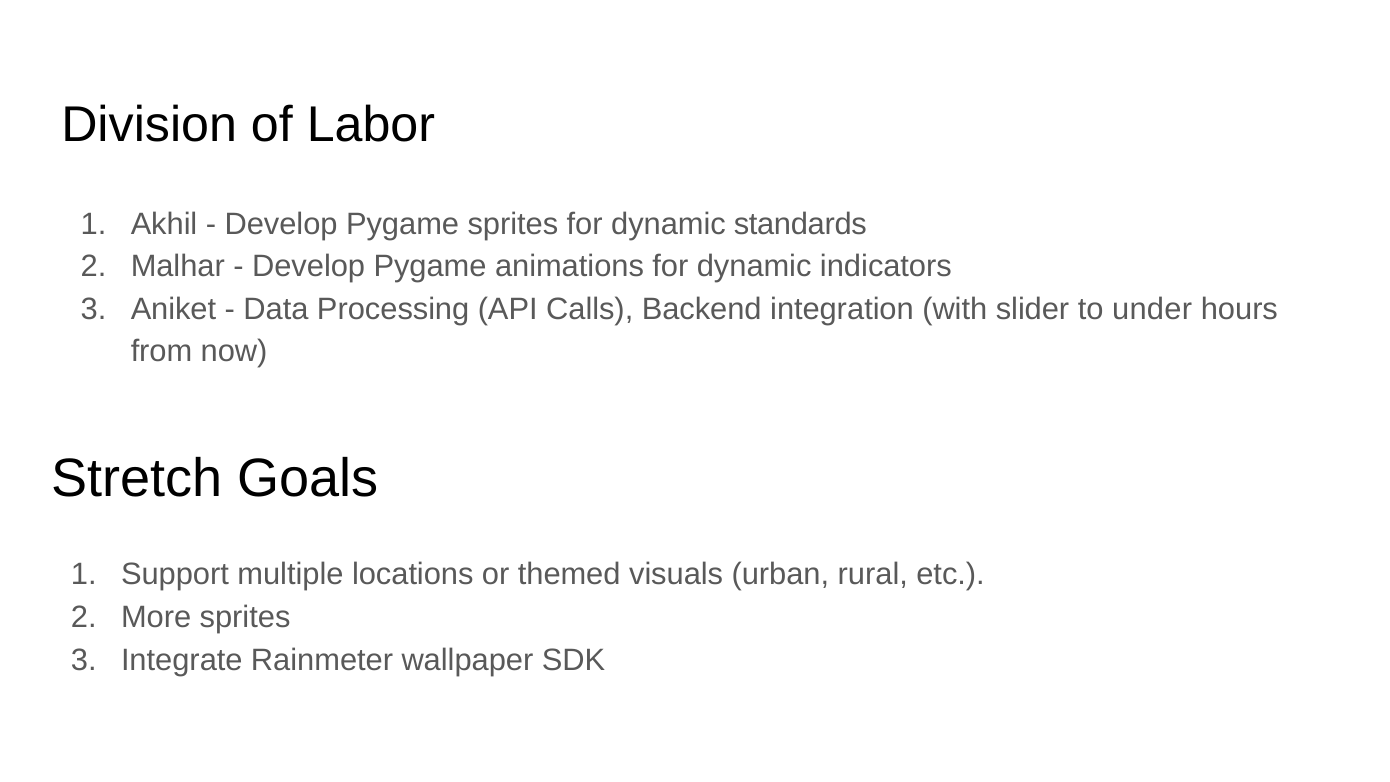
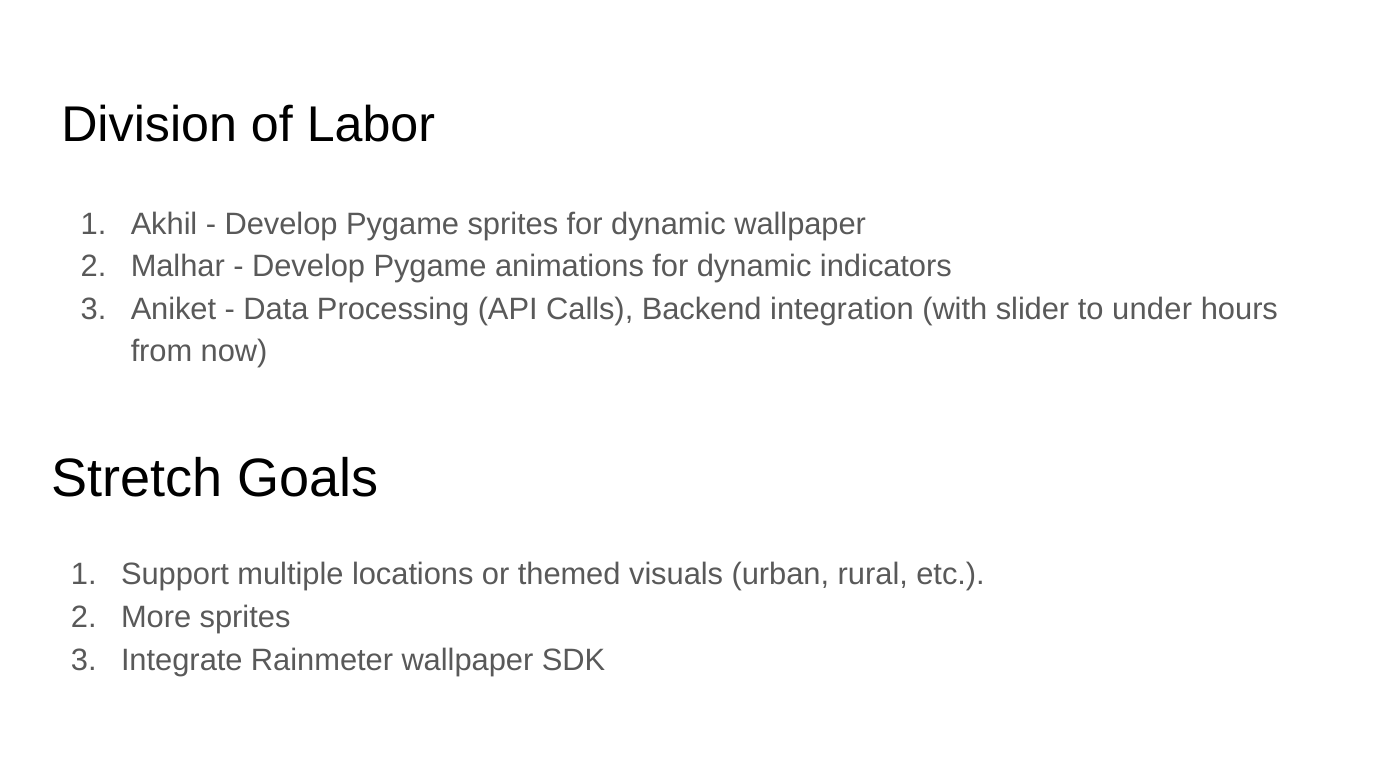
dynamic standards: standards -> wallpaper
